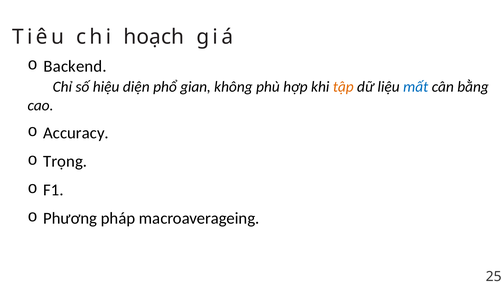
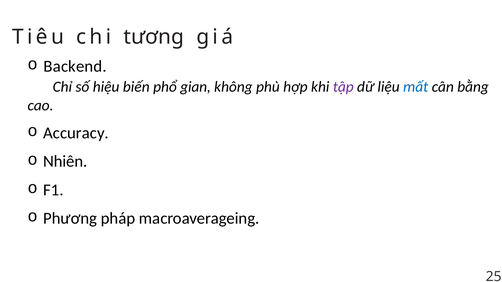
hoạch: hoạch -> tương
diện: diện -> biến
tập colour: orange -> purple
Trọng: Trọng -> Nhiên
